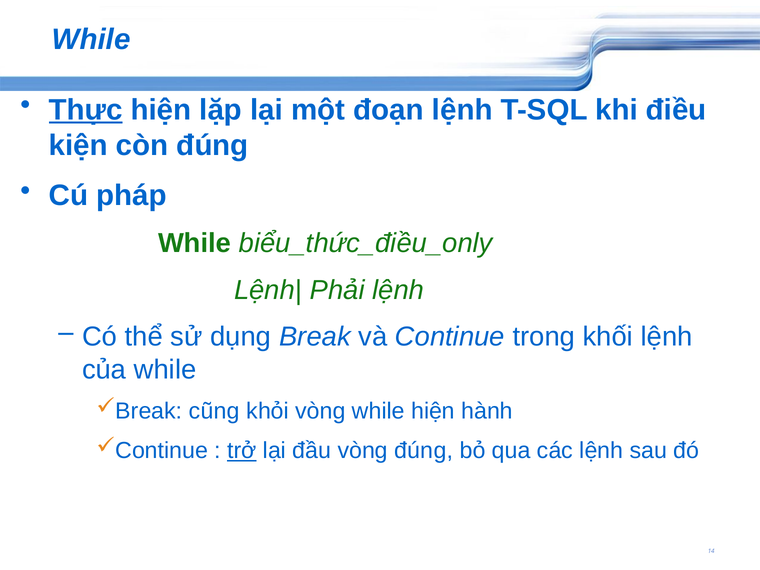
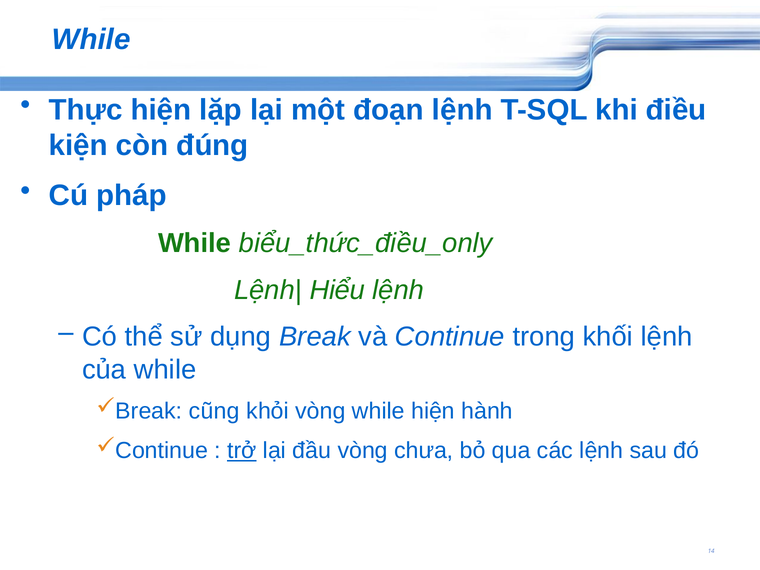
Thực underline: present -> none
Phải: Phải -> Hiểu
vòng đúng: đúng -> chưa
